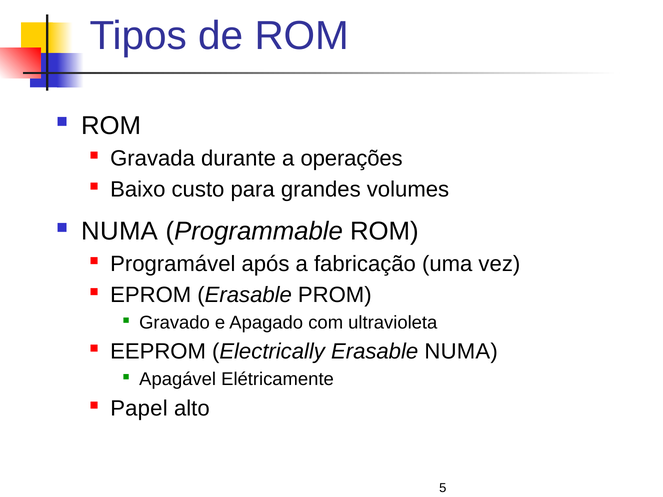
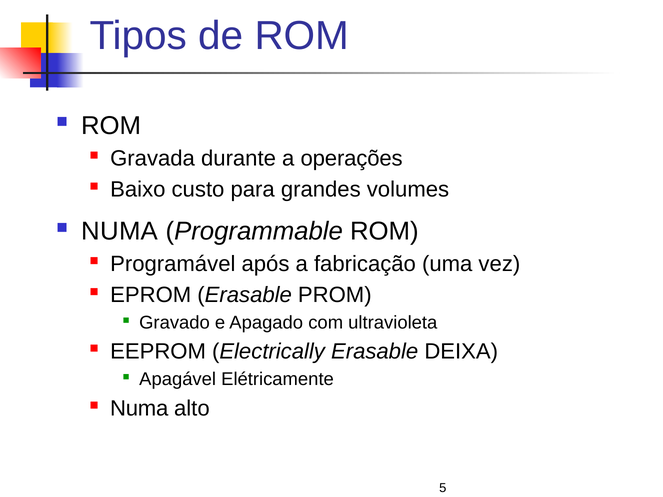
Erasable NUMA: NUMA -> DEIXA
Papel at (139, 409): Papel -> Numa
